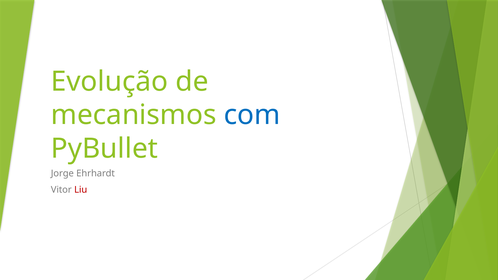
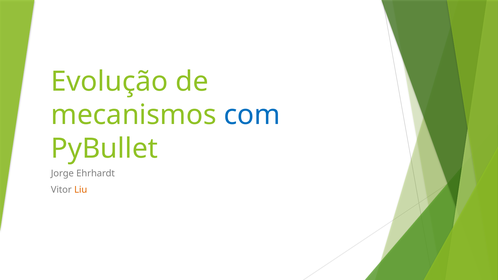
Liu colour: red -> orange
